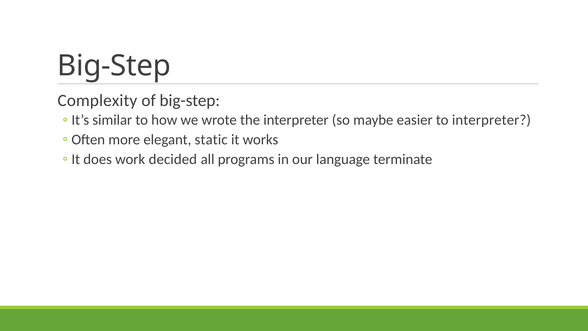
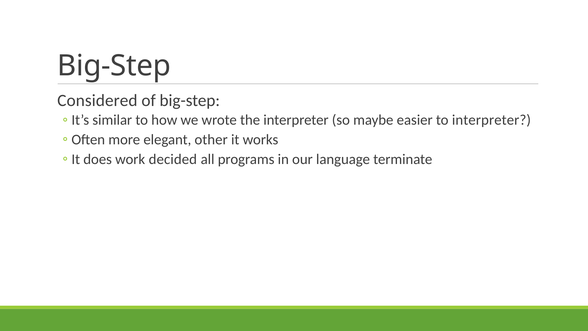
Complexity: Complexity -> Considered
static: static -> other
